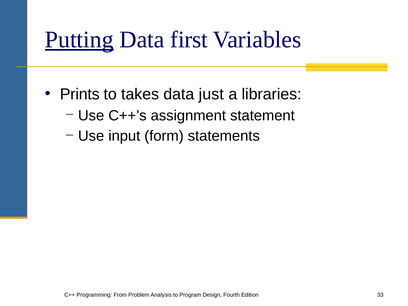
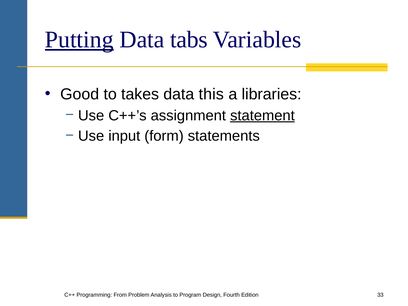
first: first -> tabs
Prints: Prints -> Good
just: just -> this
statement underline: none -> present
